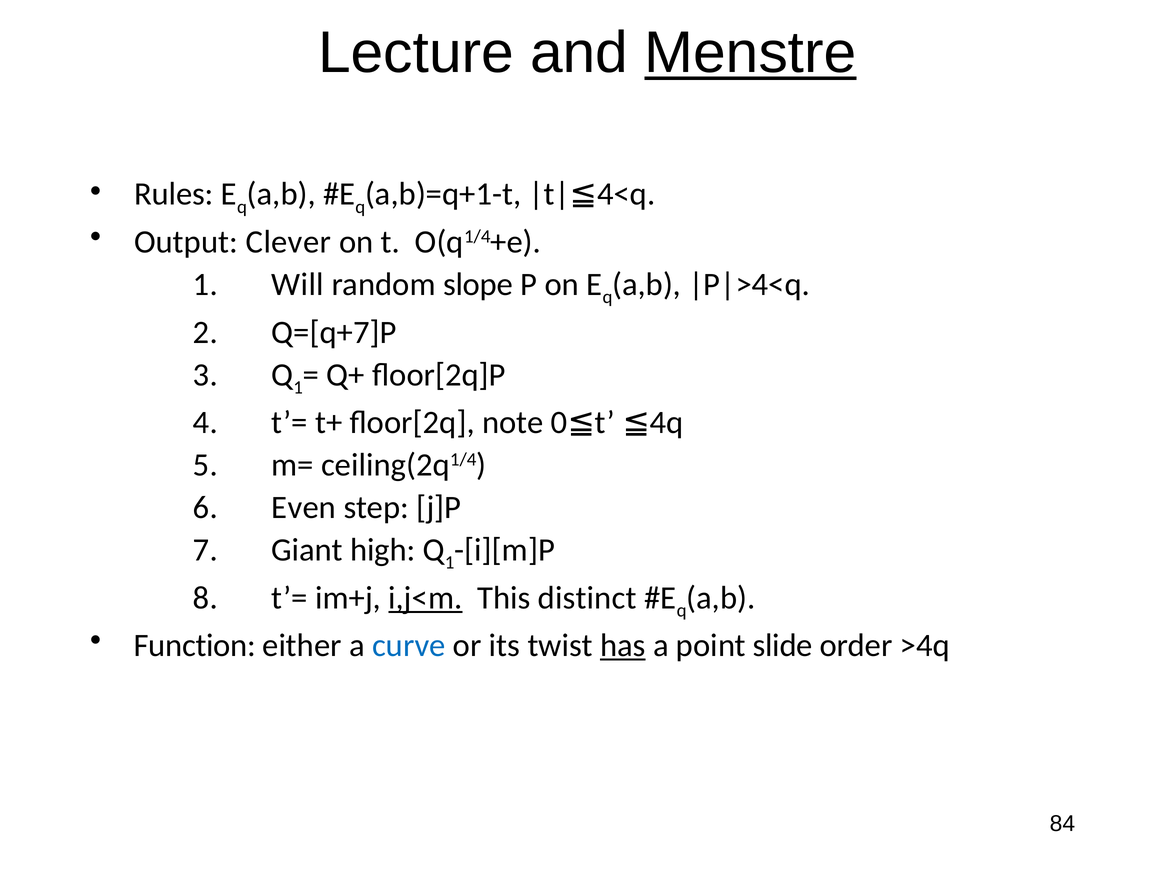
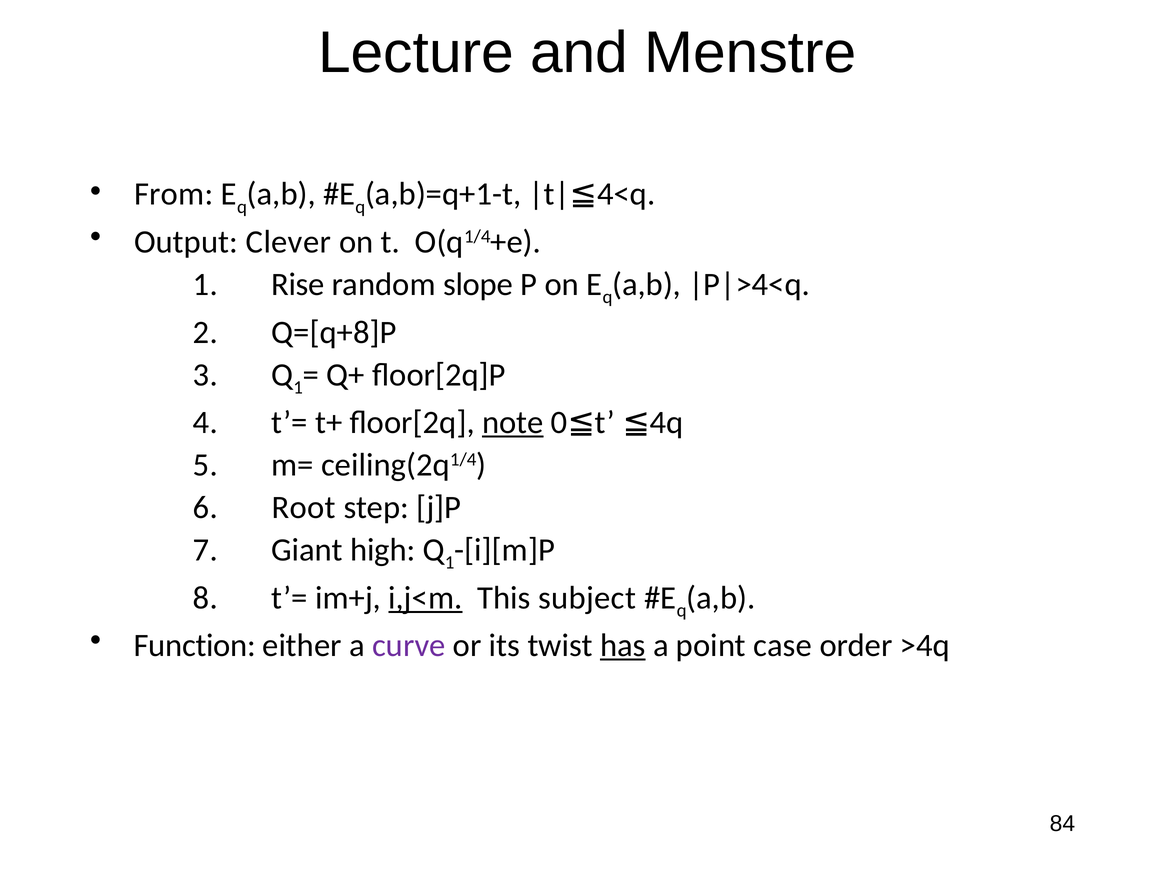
Menstre underline: present -> none
Rules: Rules -> From
Will: Will -> Rise
Q=[q+7]P: Q=[q+7]P -> Q=[q+8]P
note underline: none -> present
Even: Even -> Root
distinct: distinct -> subject
curve colour: blue -> purple
slide: slide -> case
